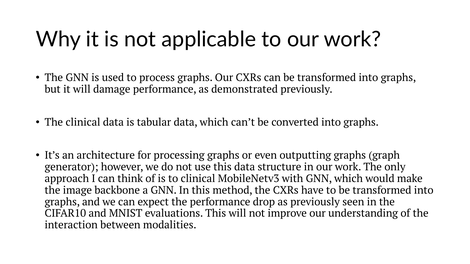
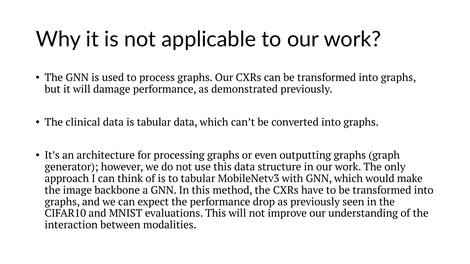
to clinical: clinical -> tabular
